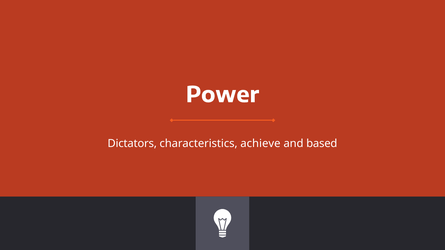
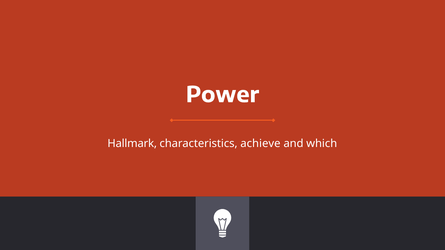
Dictators: Dictators -> Hallmark
based: based -> which
